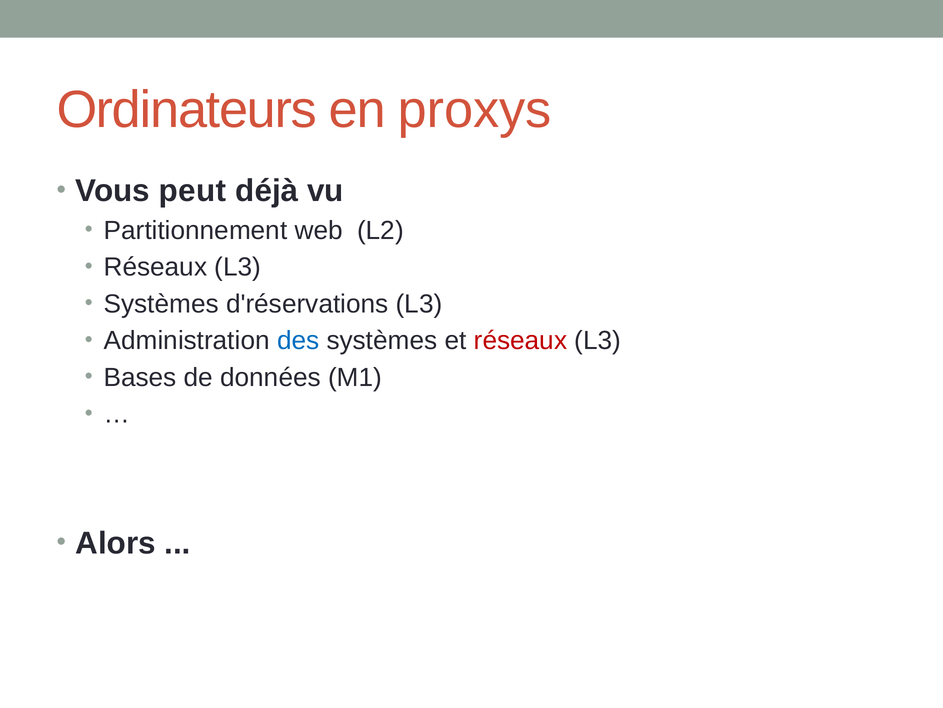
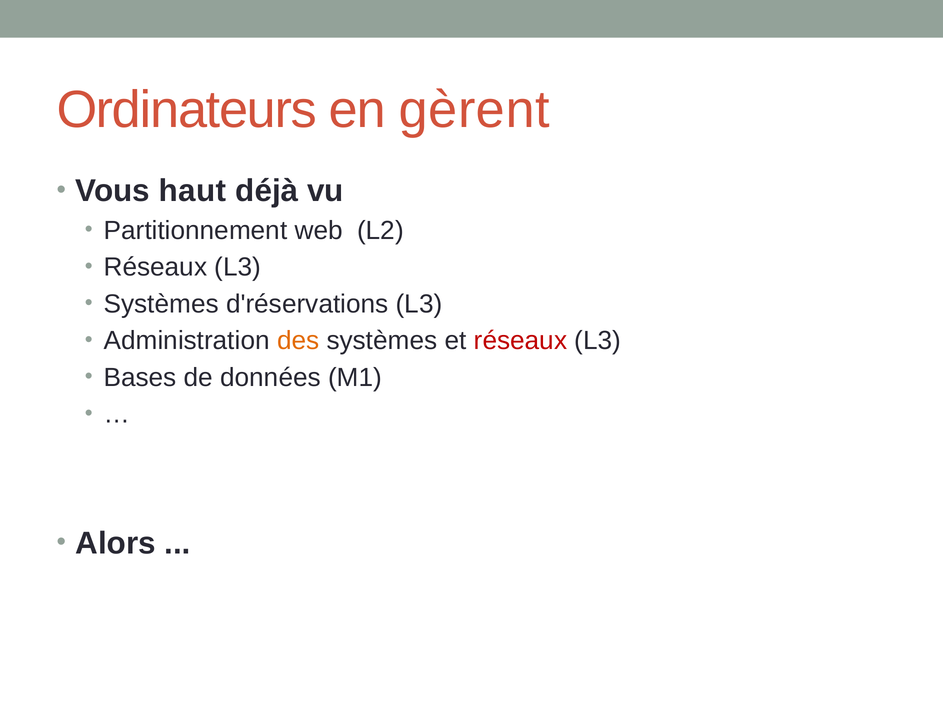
proxys: proxys -> gèrent
peut: peut -> haut
des colour: blue -> orange
